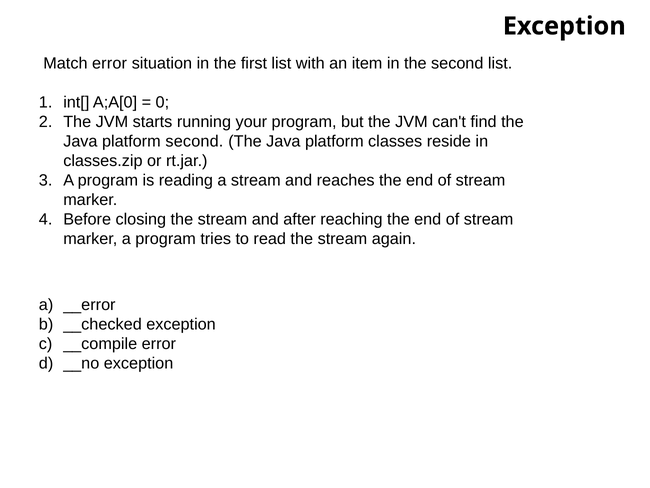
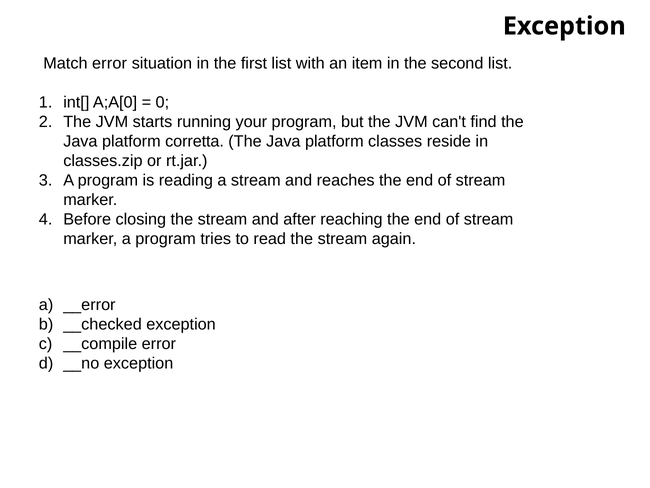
platform second: second -> corretta
